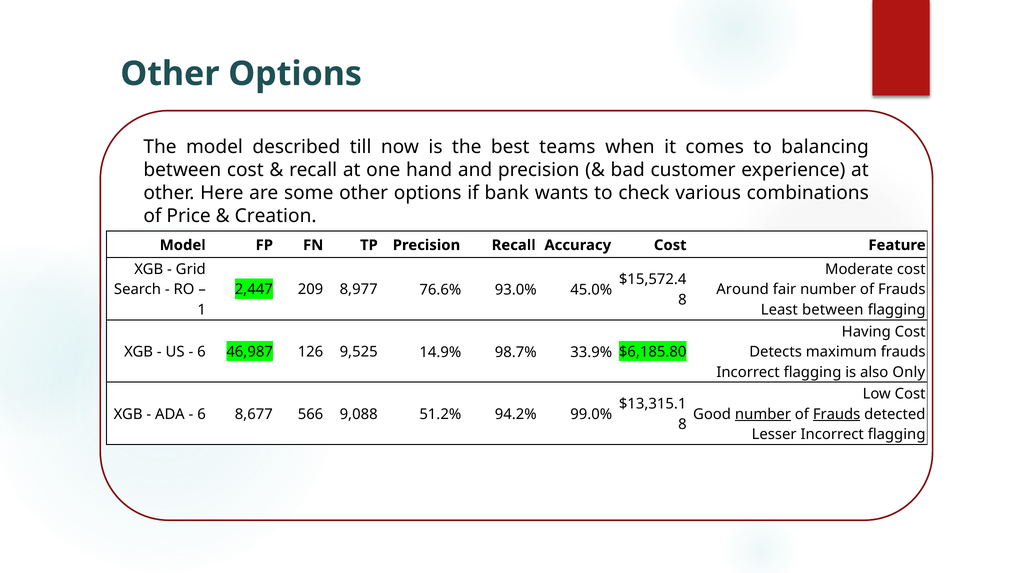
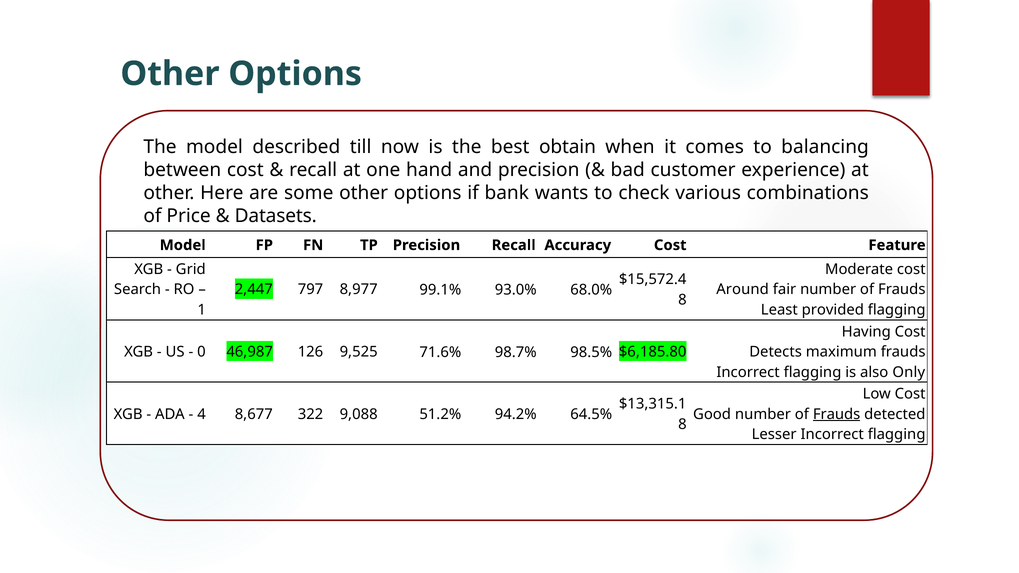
teams: teams -> obtain
Creation: Creation -> Datasets
209: 209 -> 797
76.6%: 76.6% -> 99.1%
45.0%: 45.0% -> 68.0%
Least between: between -> provided
6 at (201, 352): 6 -> 0
14.9%: 14.9% -> 71.6%
33.9%: 33.9% -> 98.5%
6 at (202, 414): 6 -> 4
566: 566 -> 322
99.0%: 99.0% -> 64.5%
number at (763, 414) underline: present -> none
